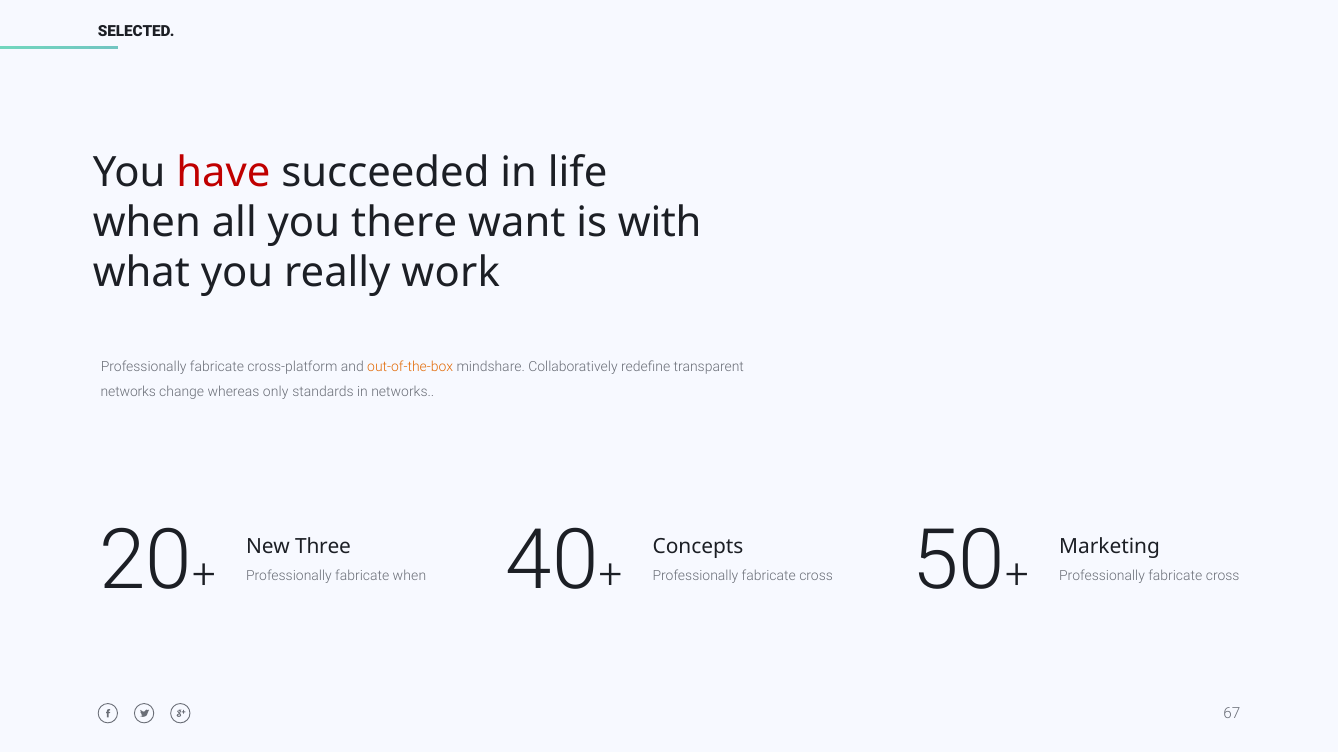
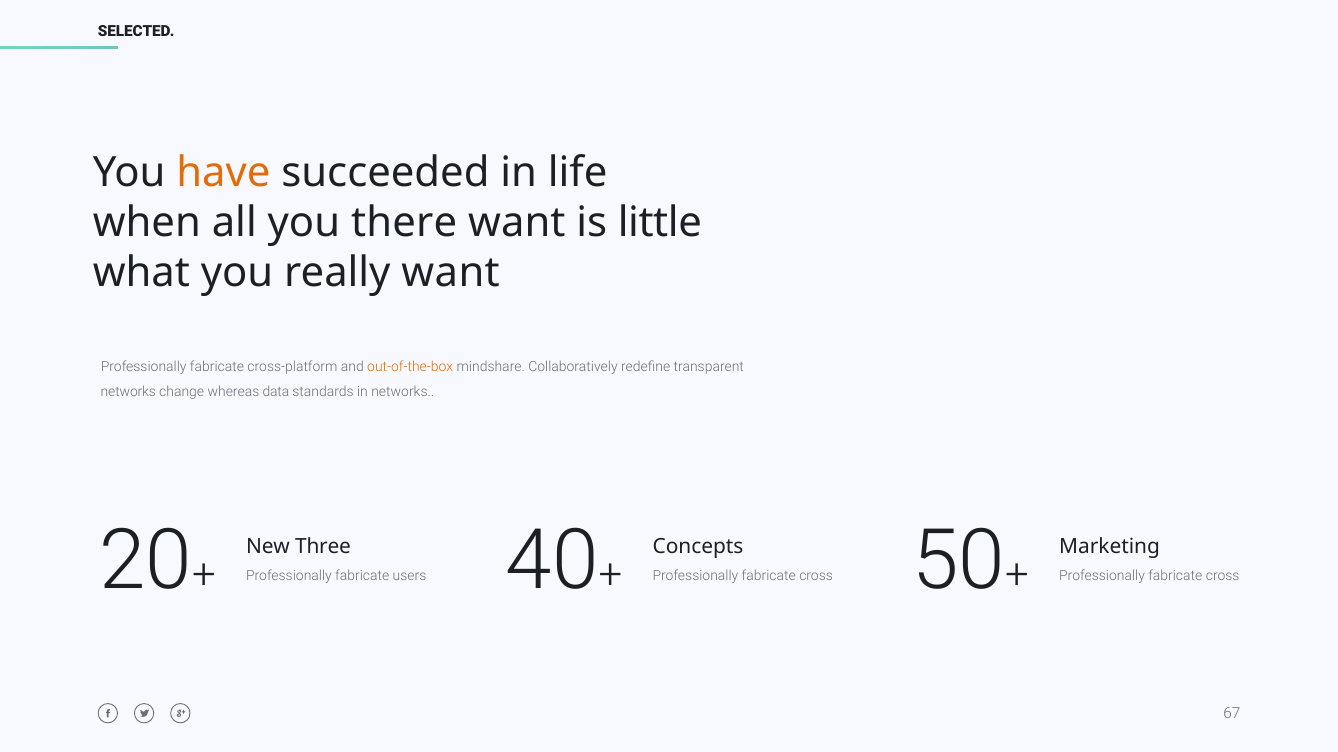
have colour: red -> orange
with: with -> little
really work: work -> want
only: only -> data
fabricate when: when -> users
